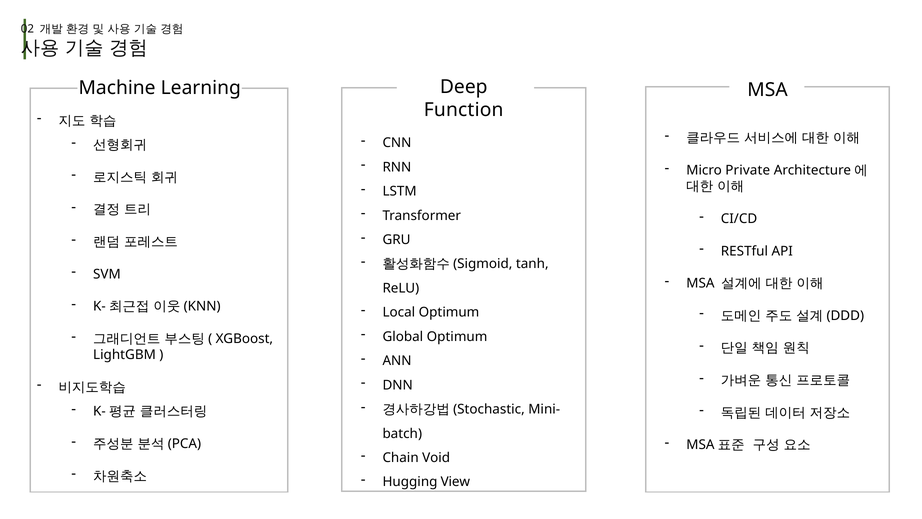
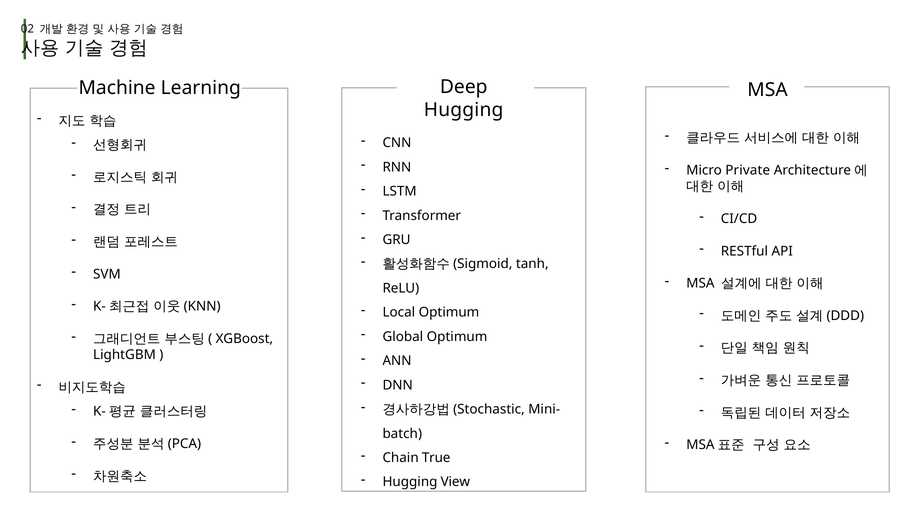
Function at (464, 110): Function -> Hugging
Void: Void -> True
